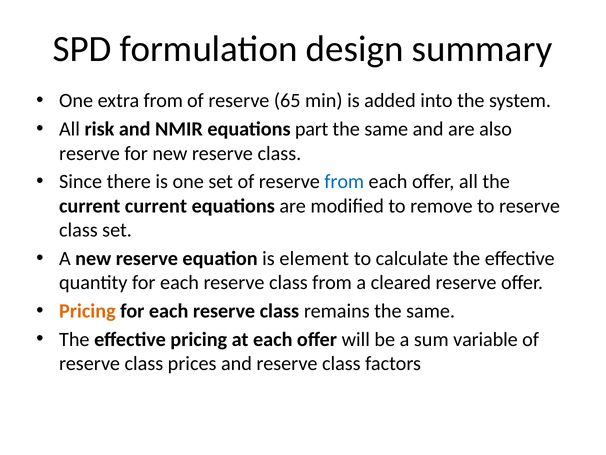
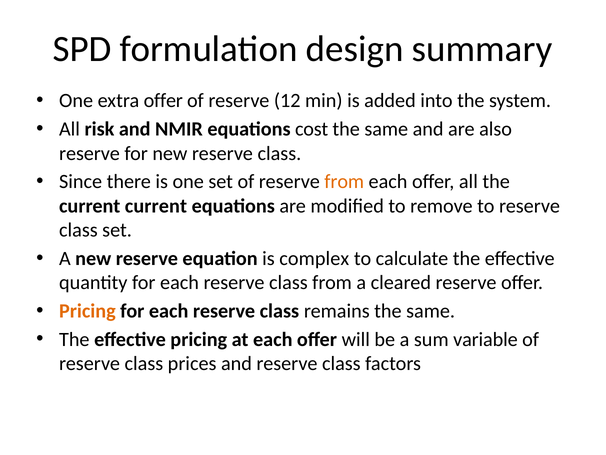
extra from: from -> offer
65: 65 -> 12
part: part -> cost
from at (344, 181) colour: blue -> orange
element: element -> complex
